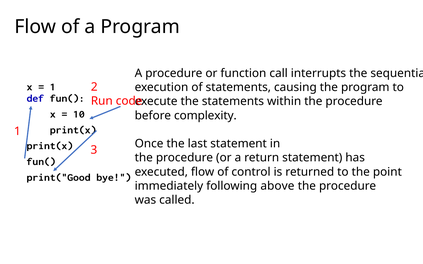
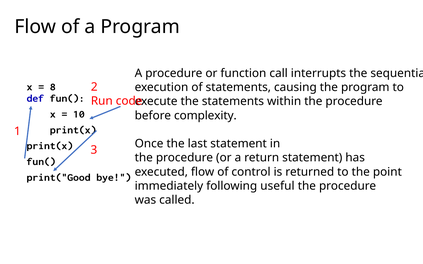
1 at (53, 87): 1 -> 8
above: above -> useful
